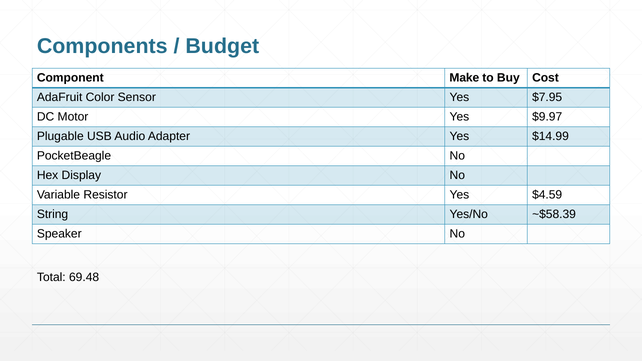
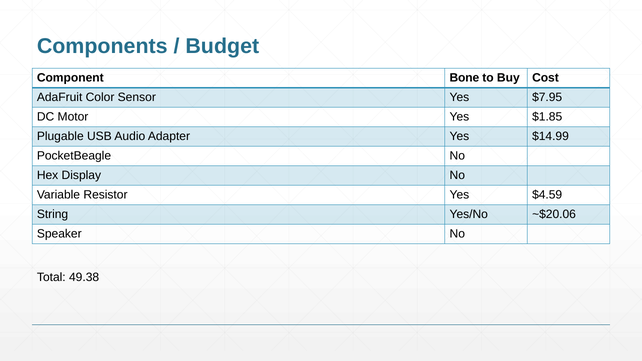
Make: Make -> Bone
$9.97: $9.97 -> $1.85
~$58.39: ~$58.39 -> ~$20.06
69.48: 69.48 -> 49.38
